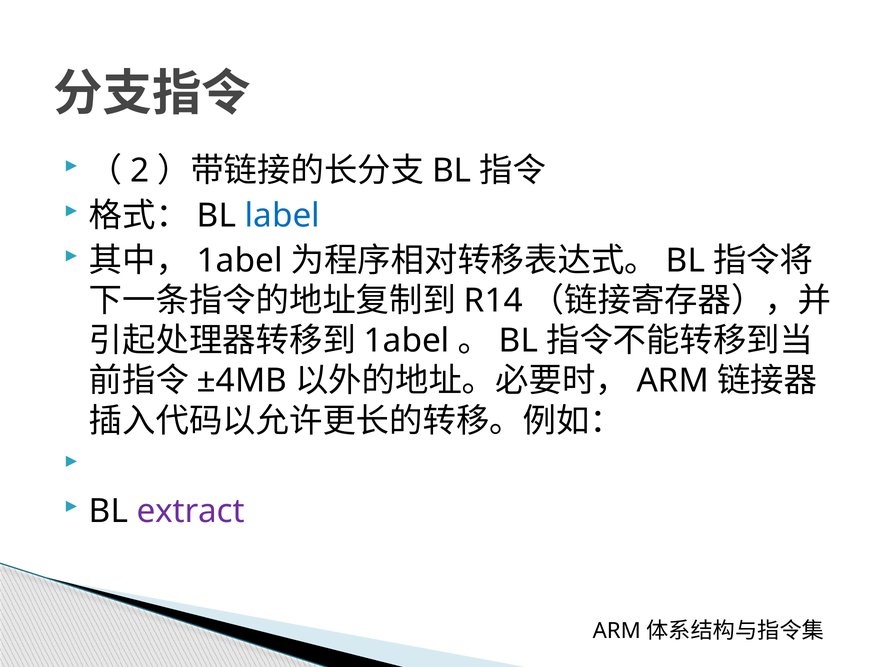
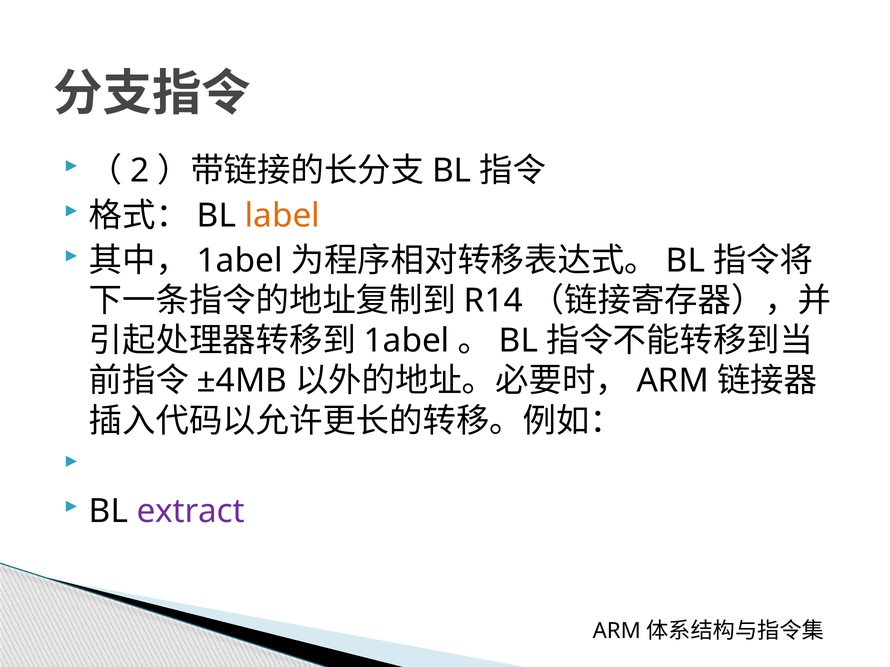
label colour: blue -> orange
